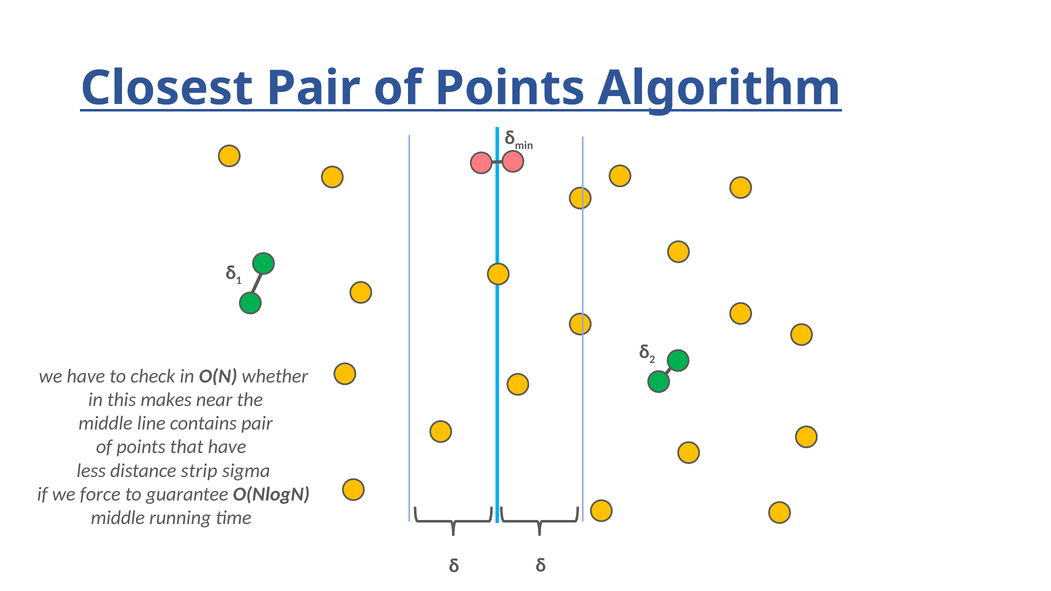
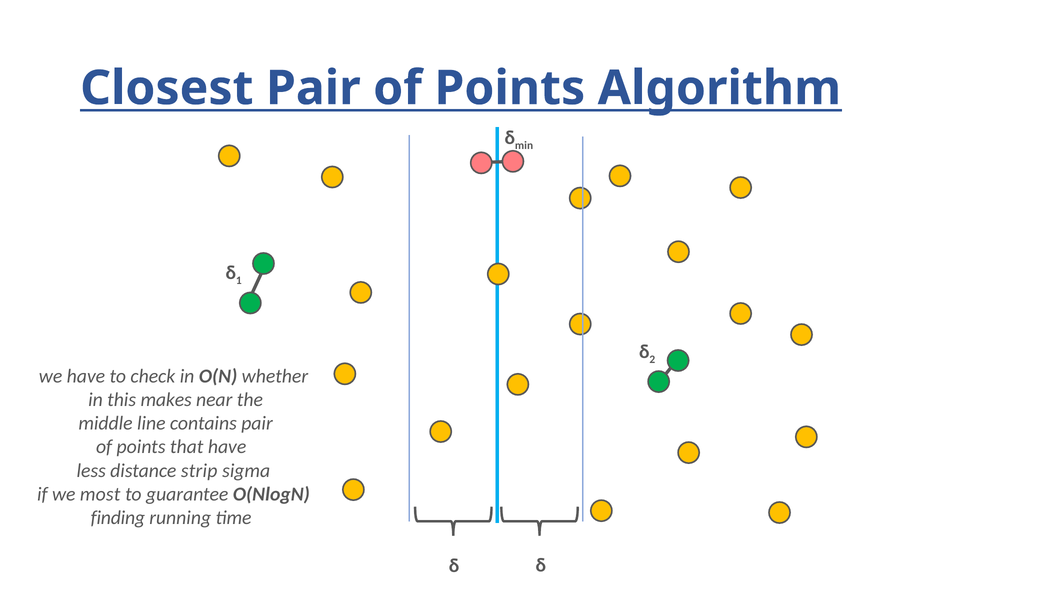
force: force -> most
middle at (118, 518): middle -> finding
